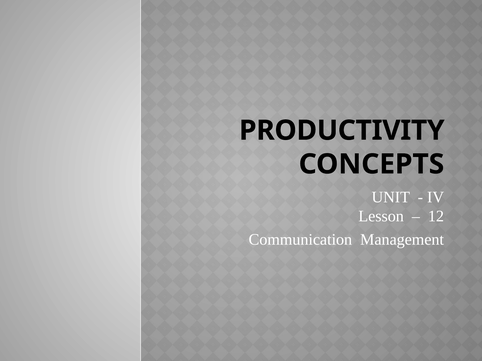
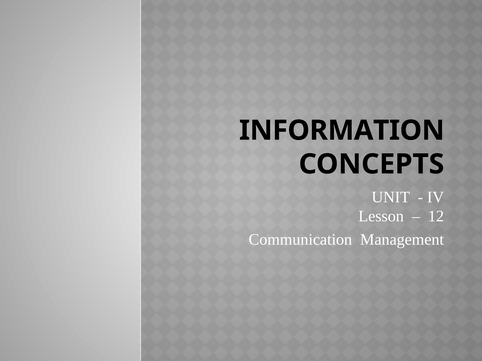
PRODUCTIVITY: PRODUCTIVITY -> INFORMATION
